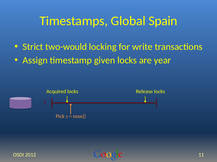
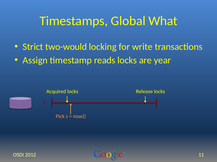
Spain: Spain -> What
given: given -> reads
